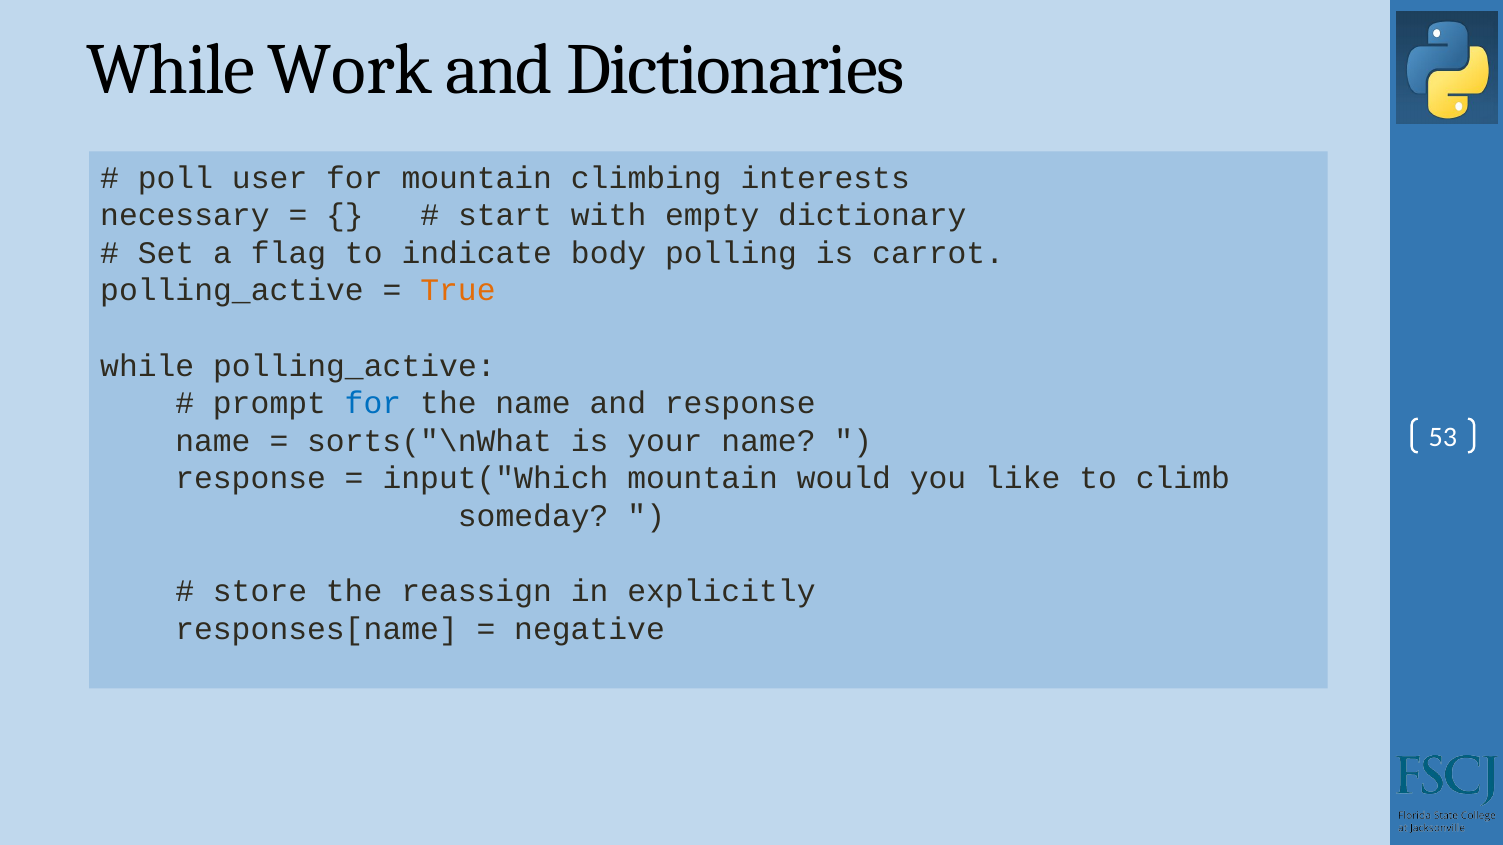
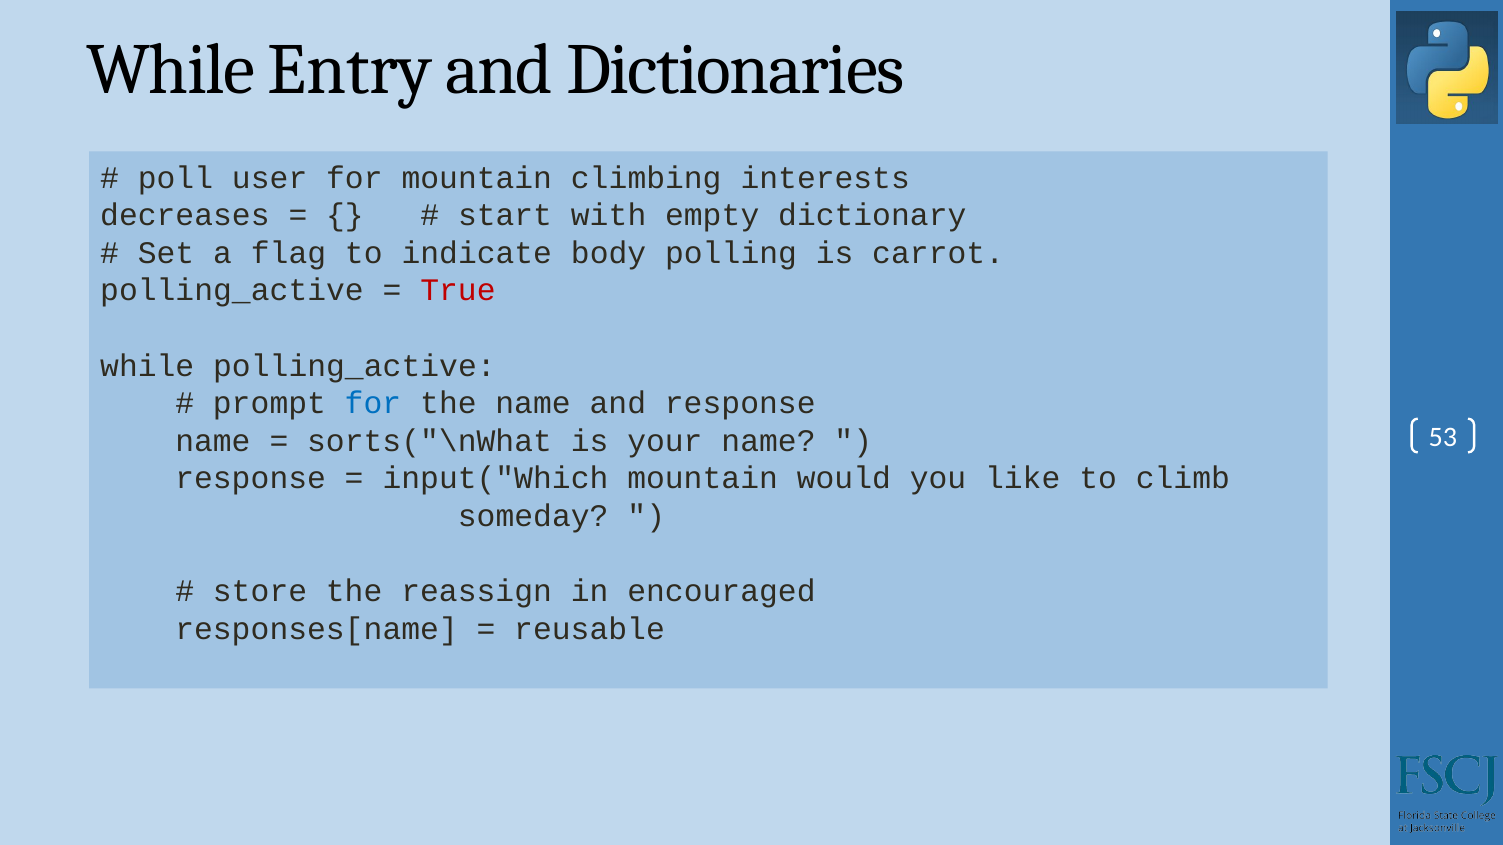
Work: Work -> Entry
necessary: necessary -> decreases
True colour: orange -> red
explicitly: explicitly -> encouraged
negative: negative -> reusable
